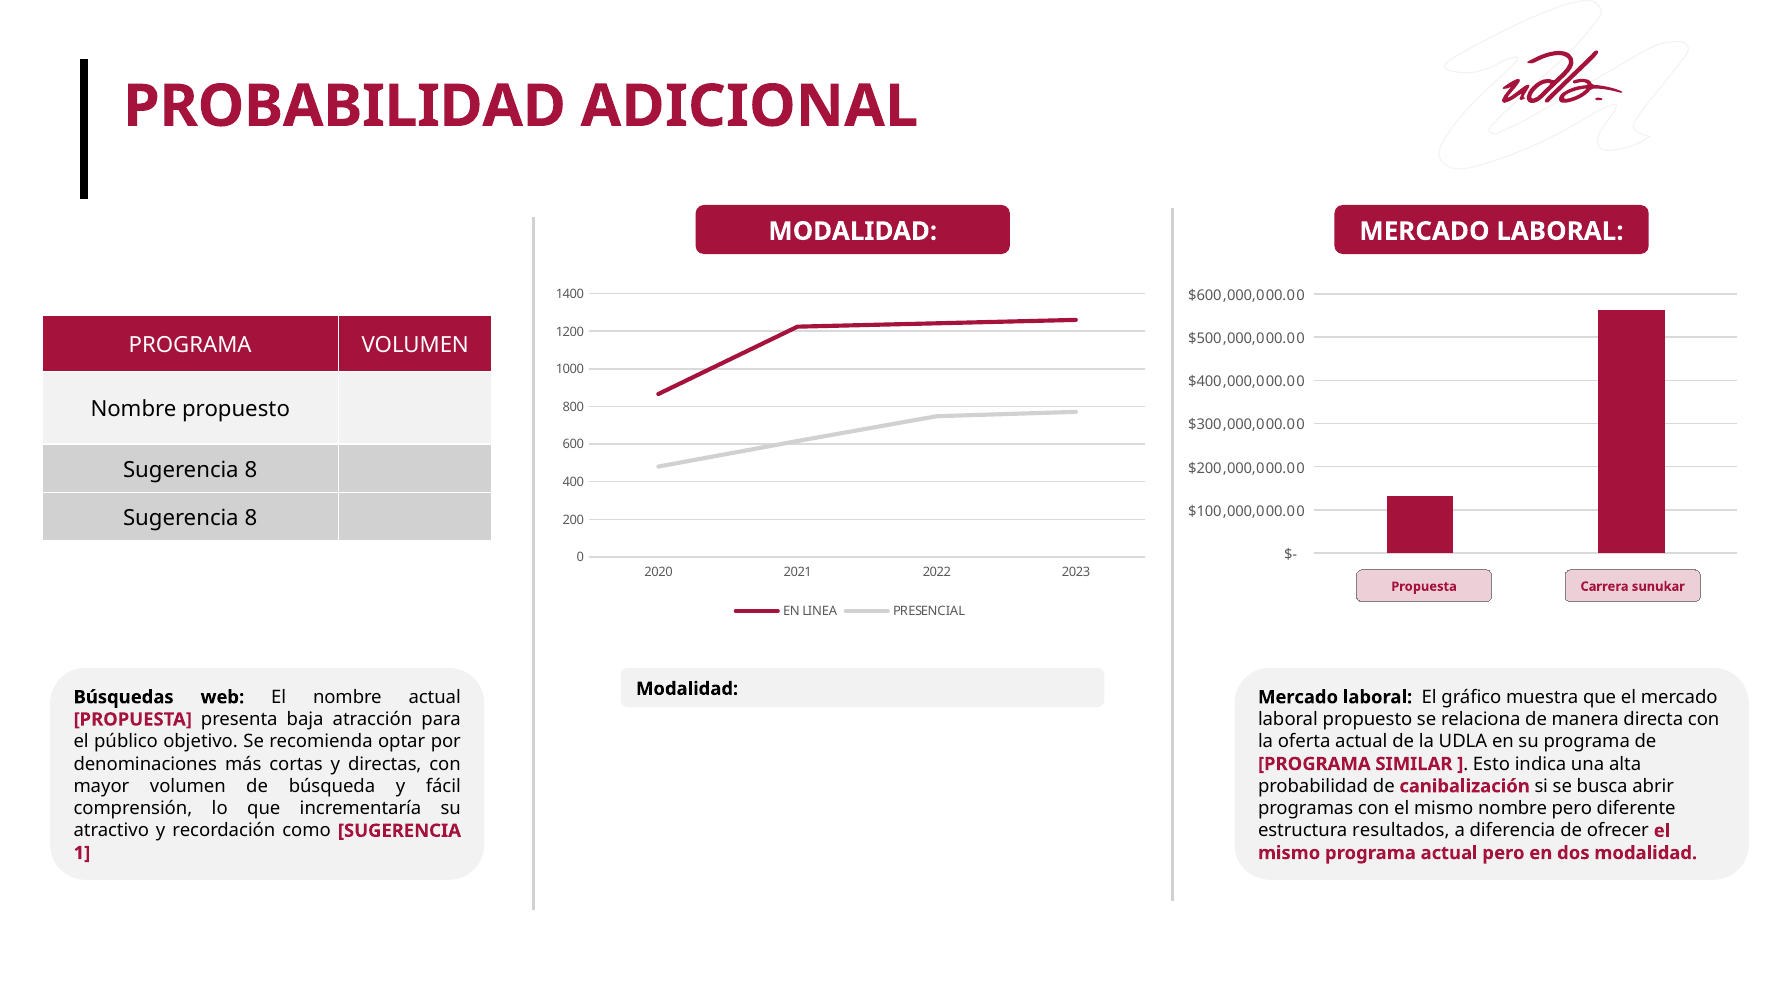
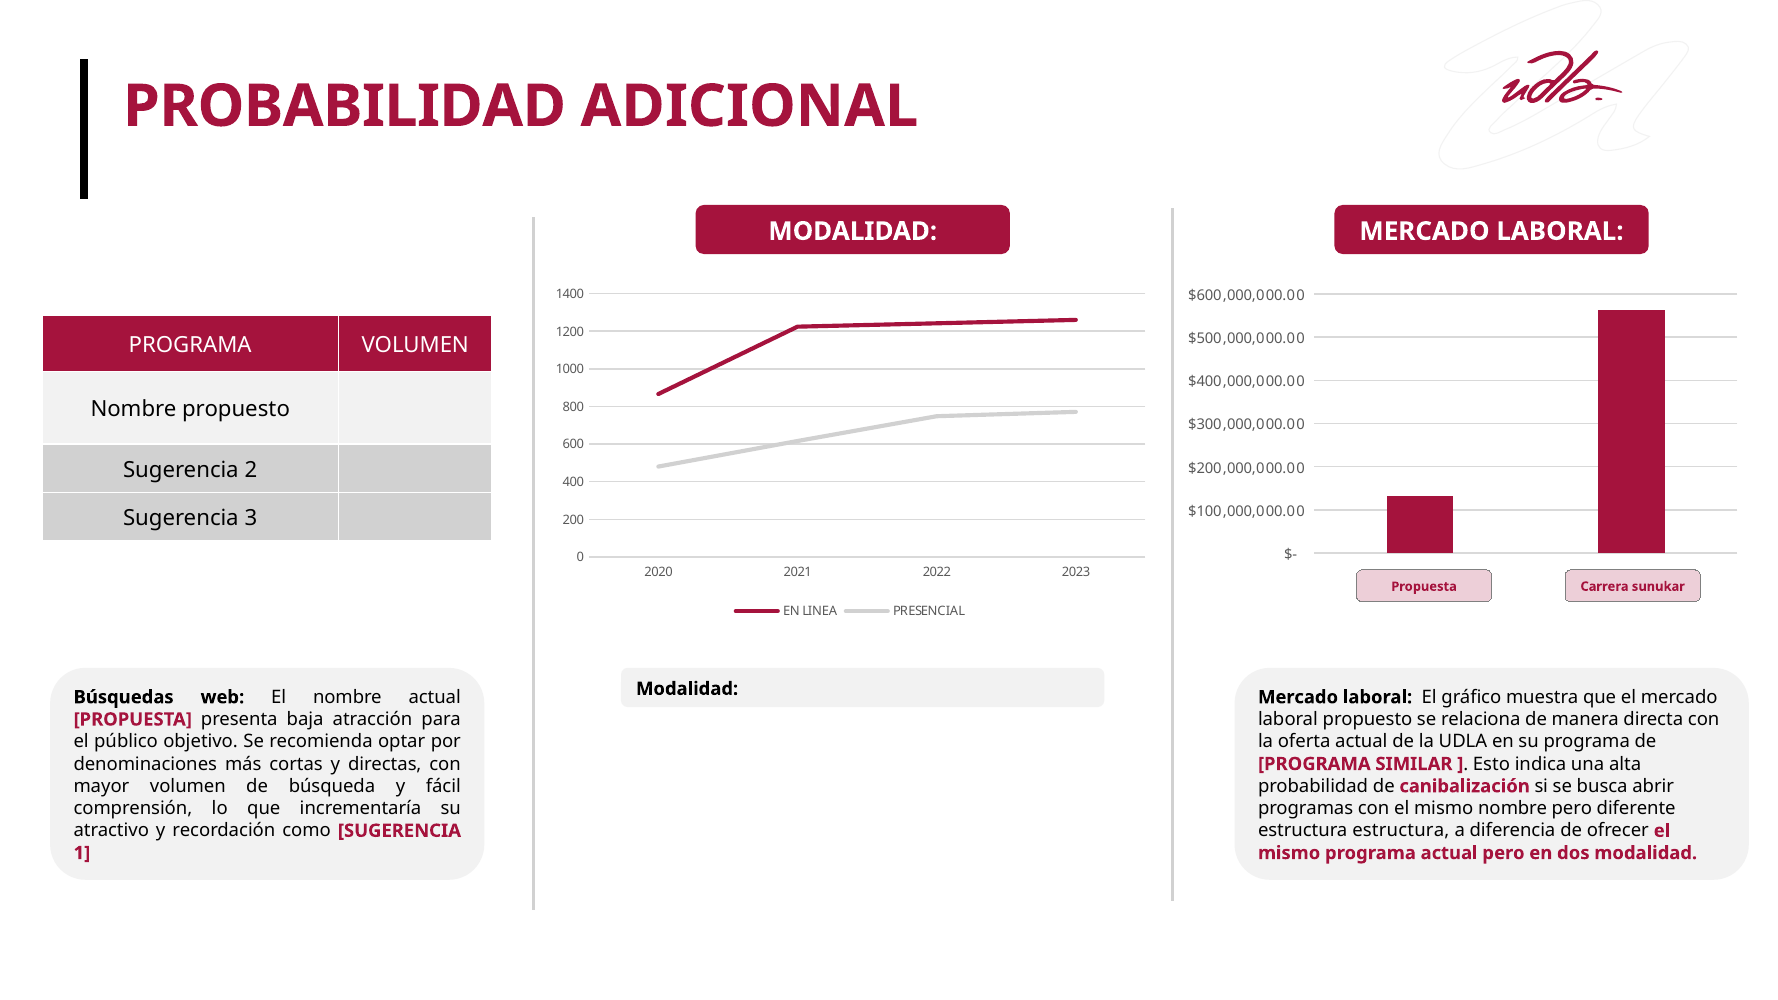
8 at (251, 470): 8 -> 2
8 at (251, 519): 8 -> 3
estructura resultados: resultados -> estructura
